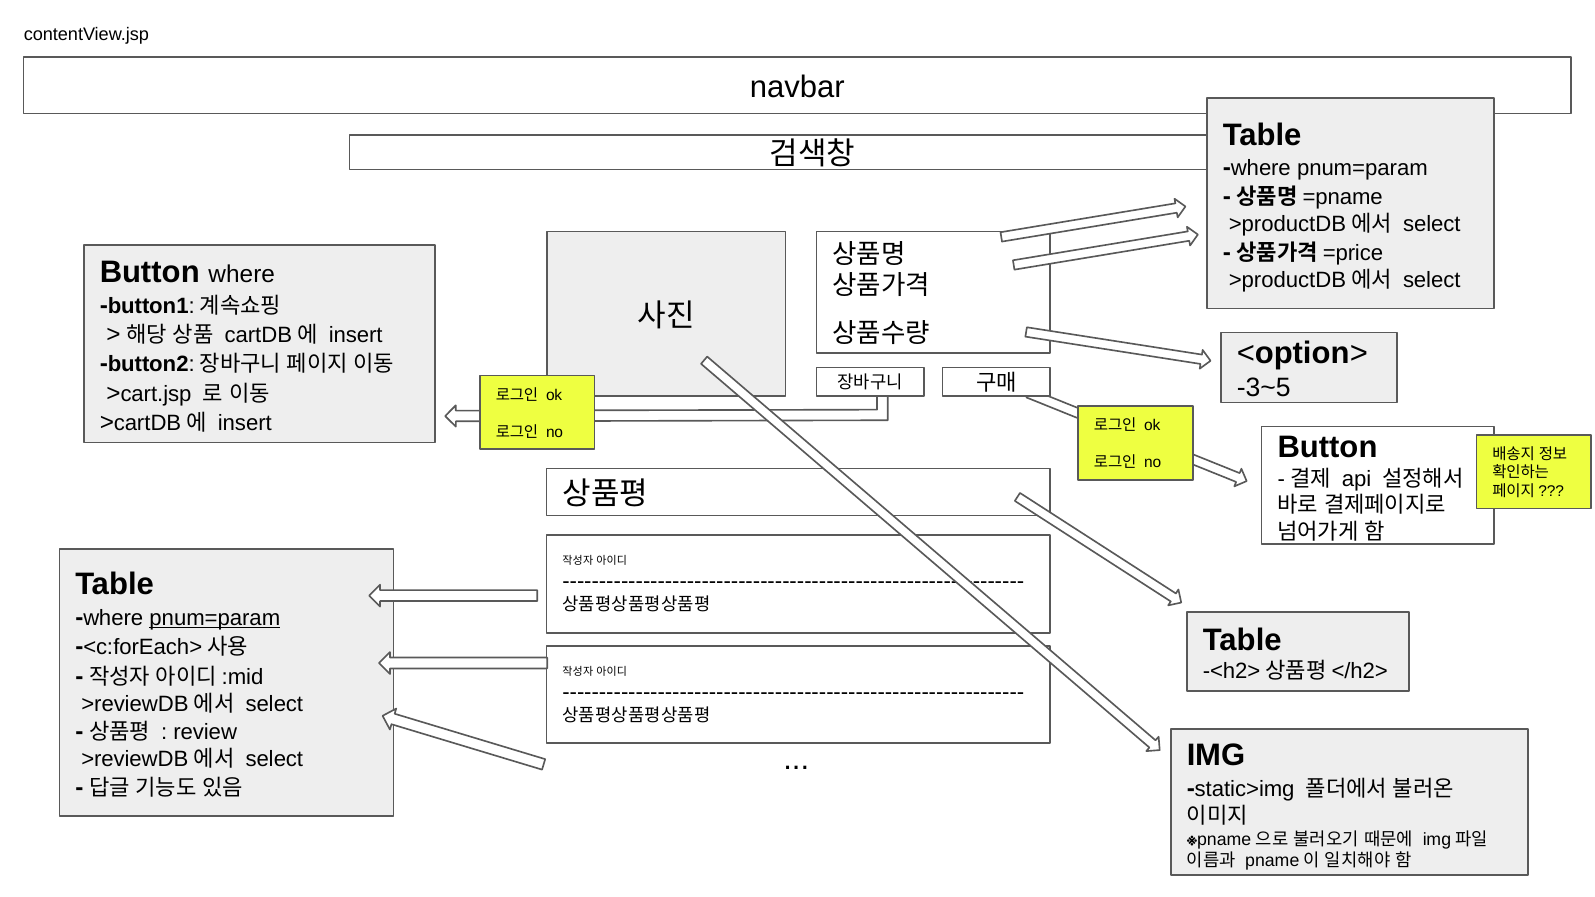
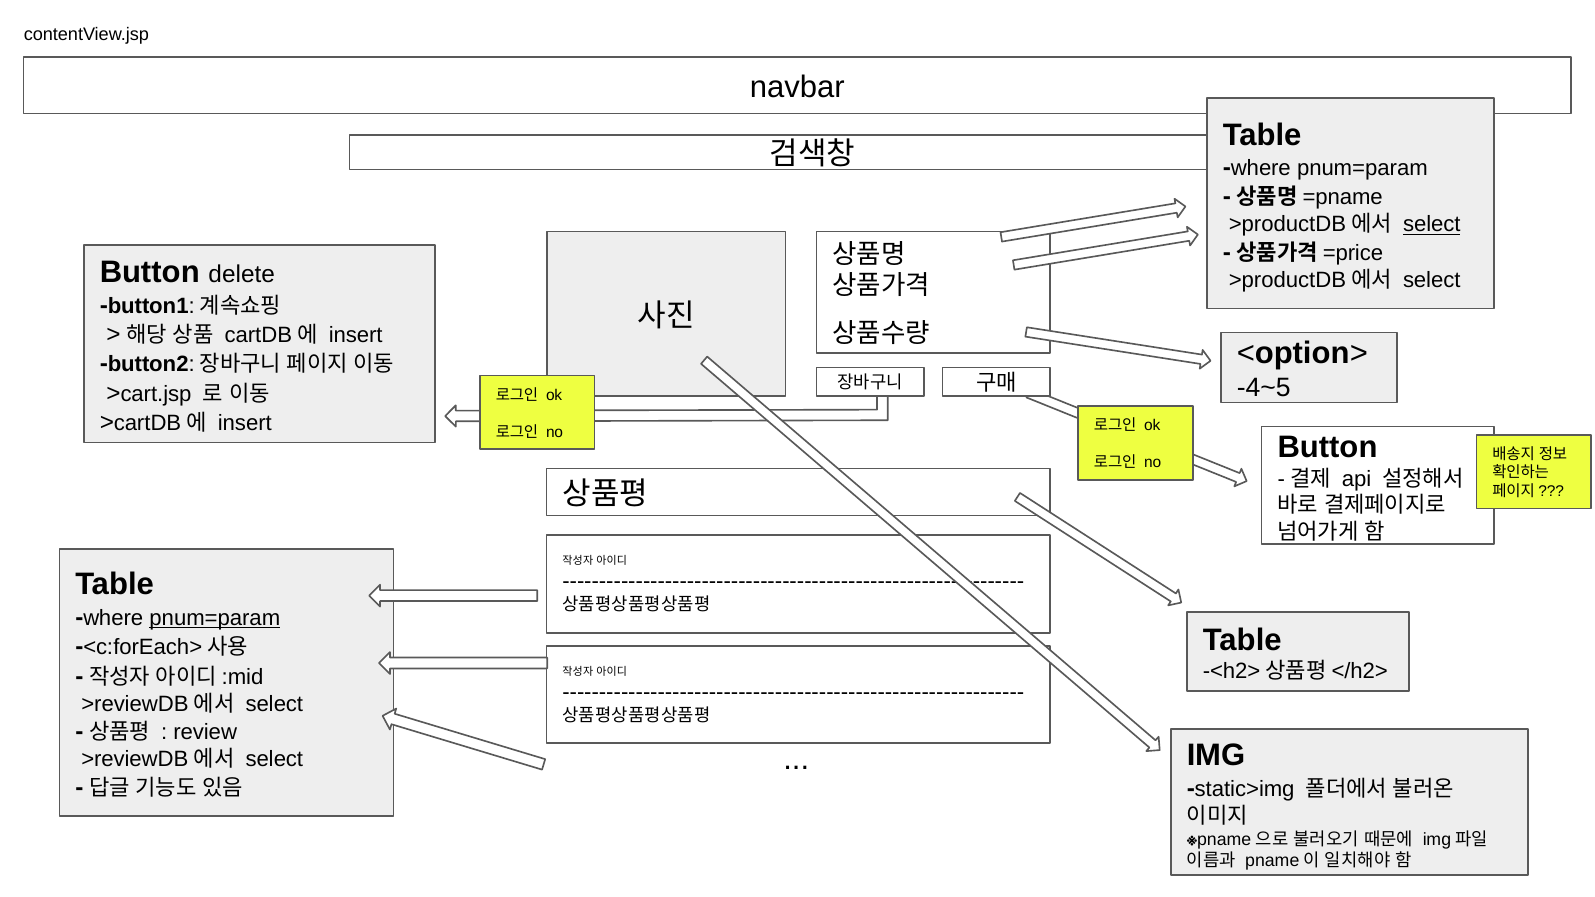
select at (1432, 225) underline: none -> present
Button where: where -> delete
-3~5: -3~5 -> -4~5
